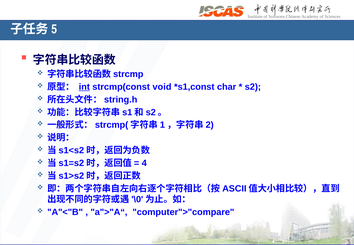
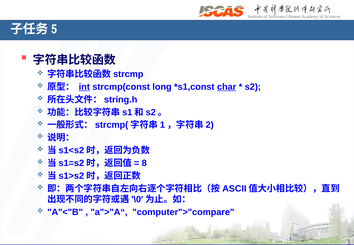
void: void -> long
char underline: none -> present
4: 4 -> 8
